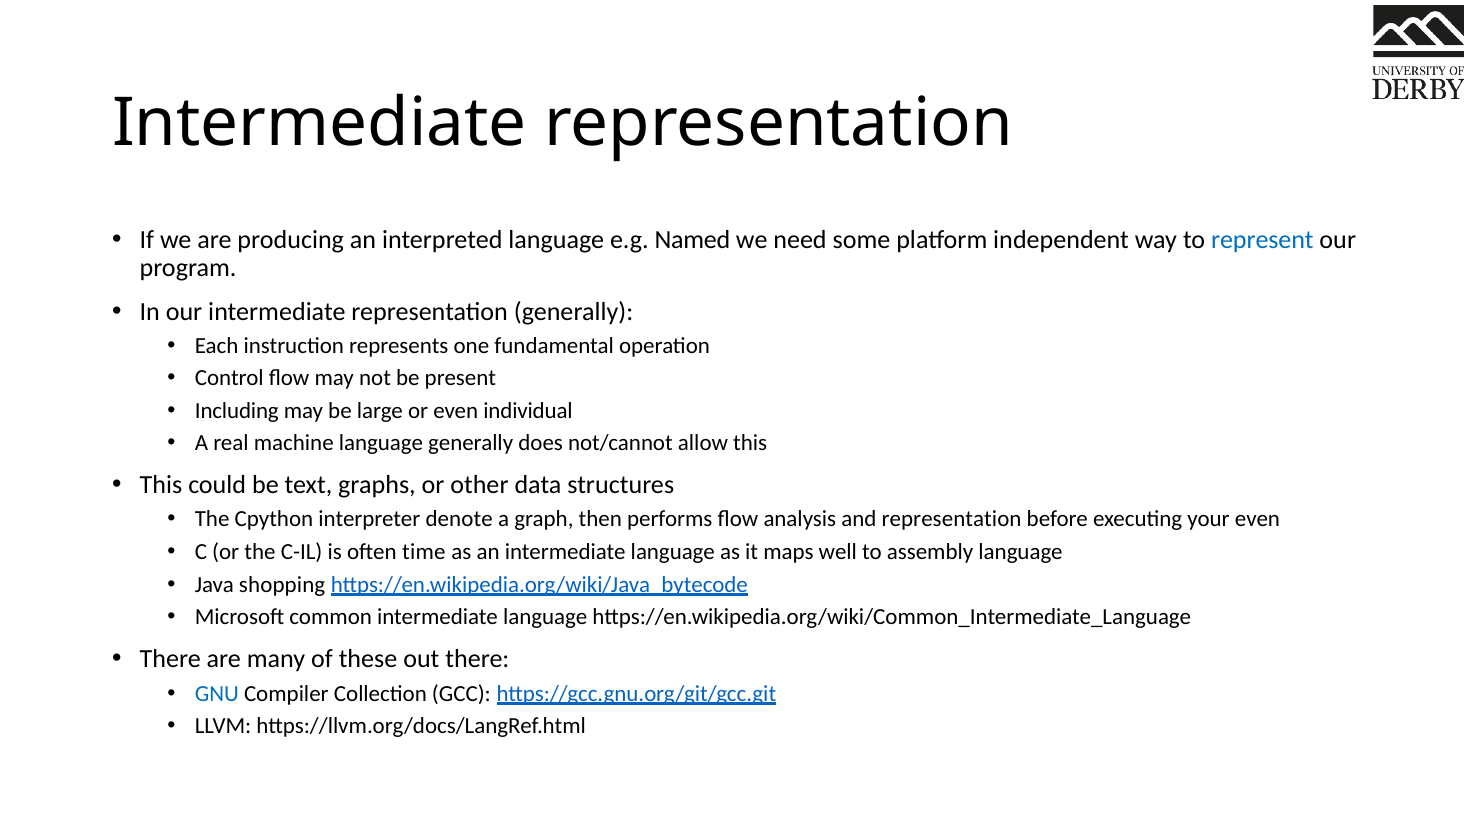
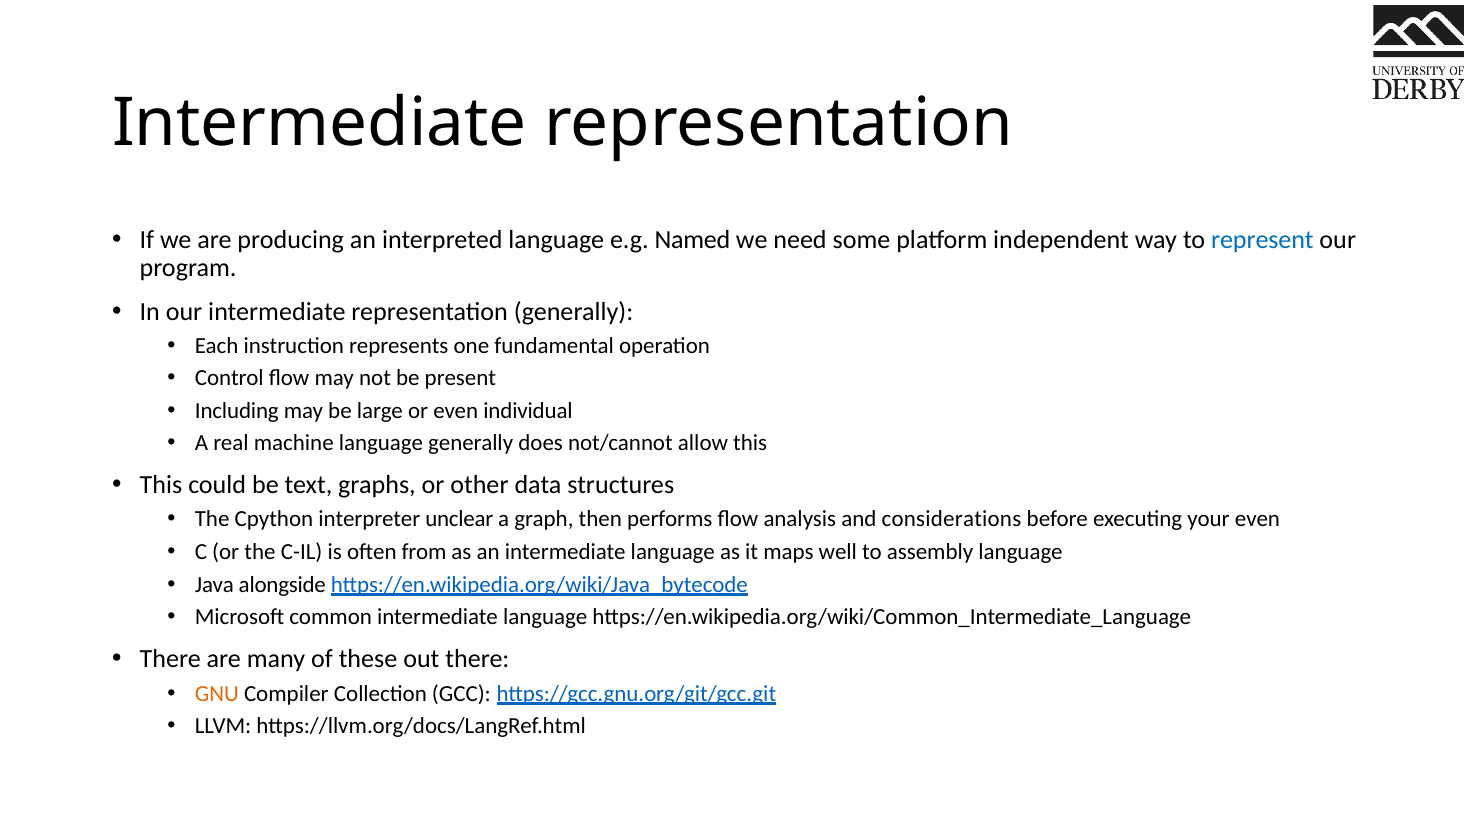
denote: denote -> unclear
and representation: representation -> considerations
time: time -> from
shopping: shopping -> alongside
GNU colour: blue -> orange
